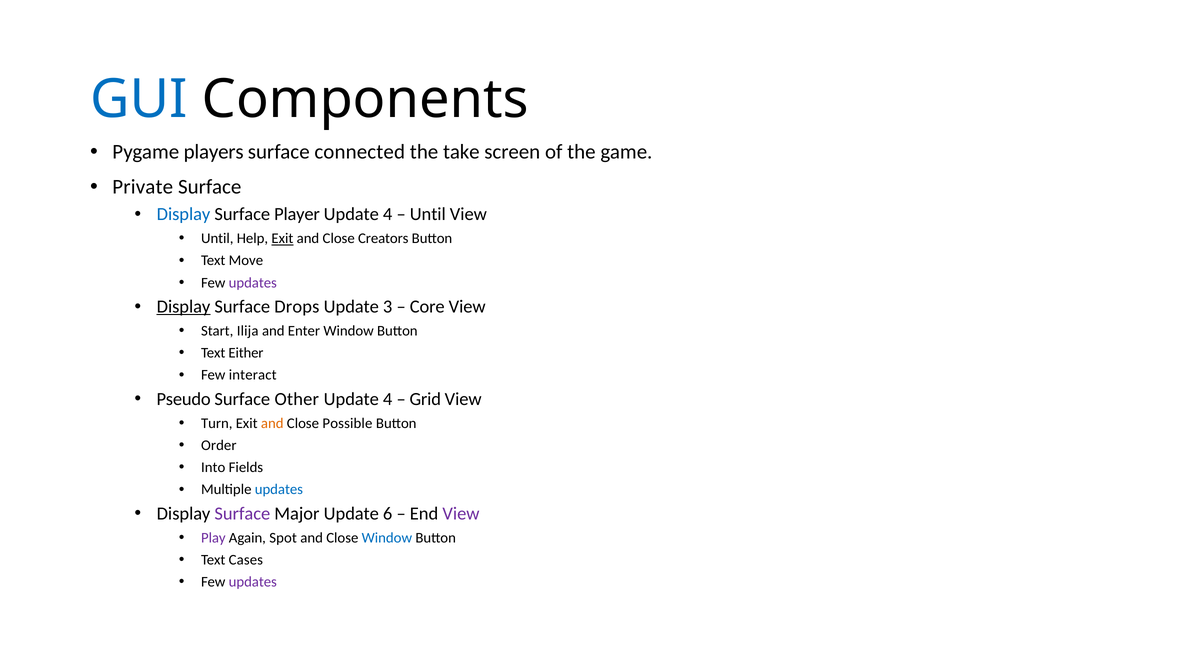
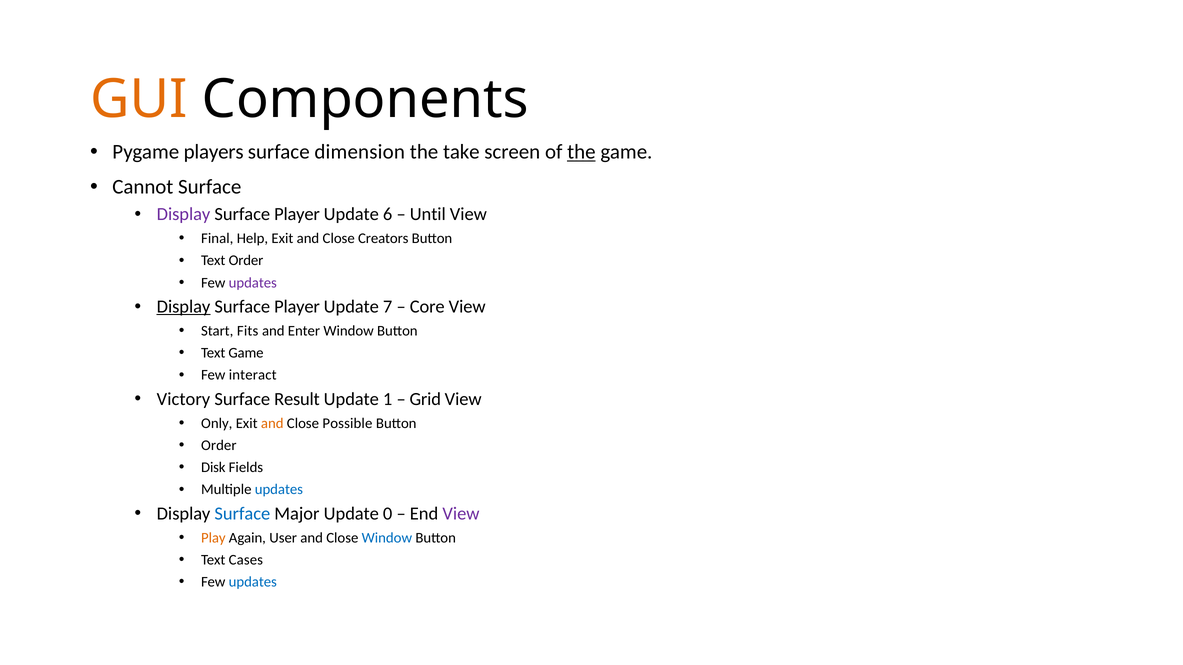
GUI colour: blue -> orange
connected: connected -> dimension
the at (581, 152) underline: none -> present
Private: Private -> Cannot
Display at (184, 214) colour: blue -> purple
4 at (388, 214): 4 -> 6
Until at (217, 239): Until -> Final
Exit at (282, 239) underline: present -> none
Text Move: Move -> Order
Drops at (297, 307): Drops -> Player
3: 3 -> 7
Ilija: Ilija -> Fits
Text Either: Either -> Game
Pseudo: Pseudo -> Victory
Other: Other -> Result
4 at (388, 399): 4 -> 1
Turn: Turn -> Only
Into: Into -> Disk
Surface at (242, 514) colour: purple -> blue
6: 6 -> 0
Play colour: purple -> orange
Spot: Spot -> User
updates at (253, 582) colour: purple -> blue
